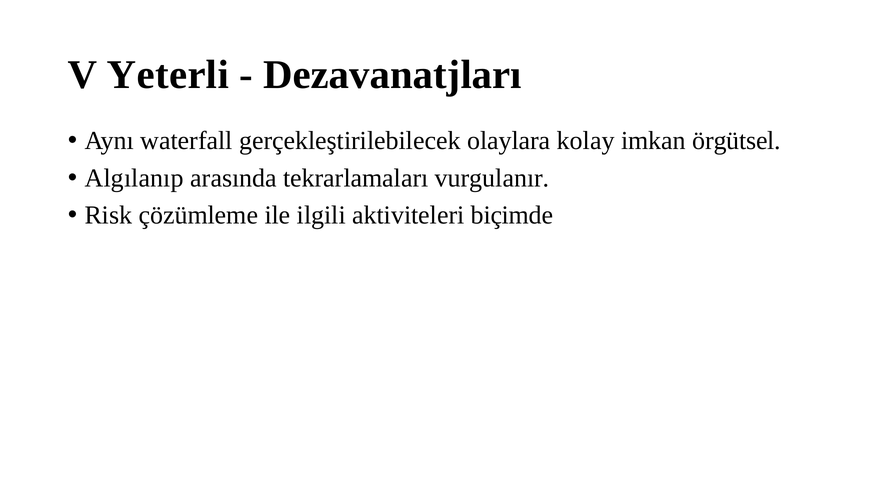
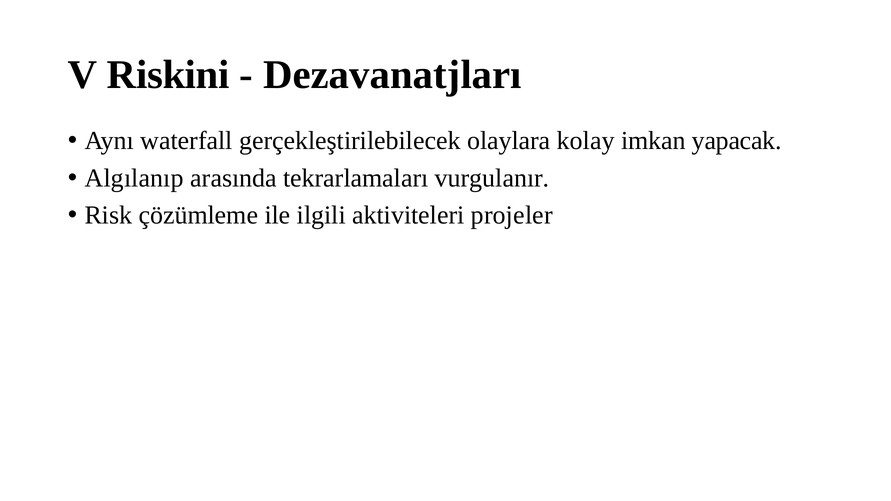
Yeterli: Yeterli -> Riskini
örgütsel: örgütsel -> yapacak
biçimde: biçimde -> projeler
